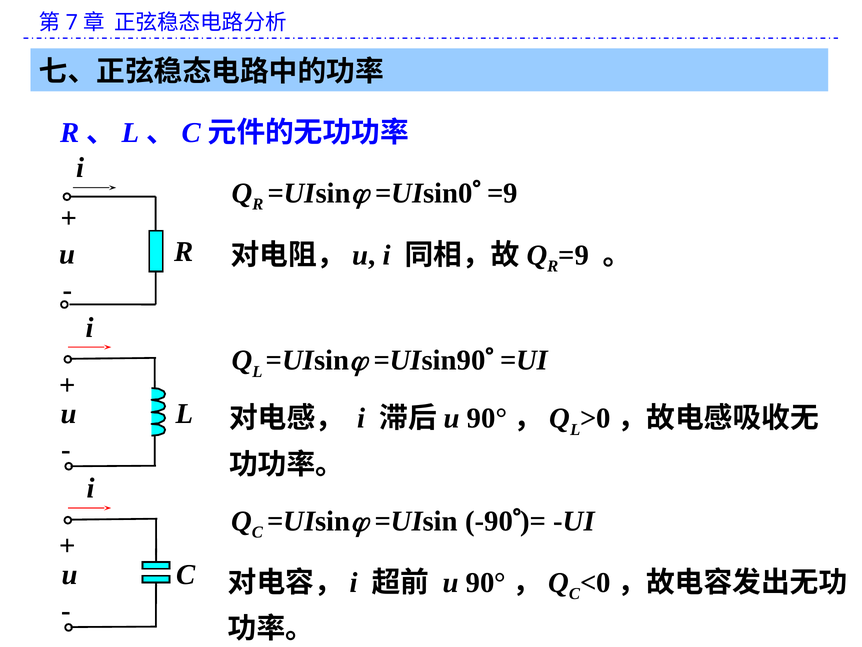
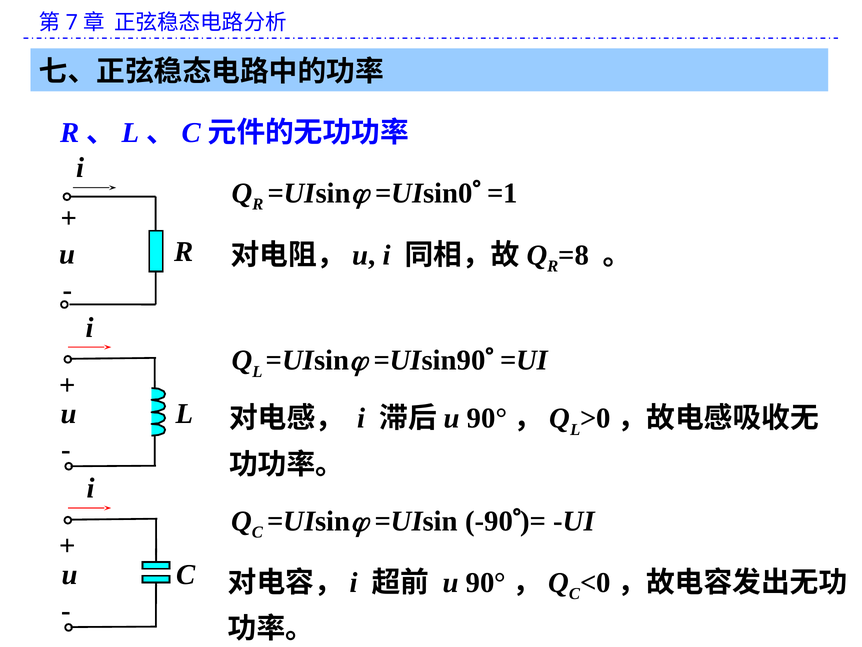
=9 at (503, 193): =9 -> =1
R =9: =9 -> =8
